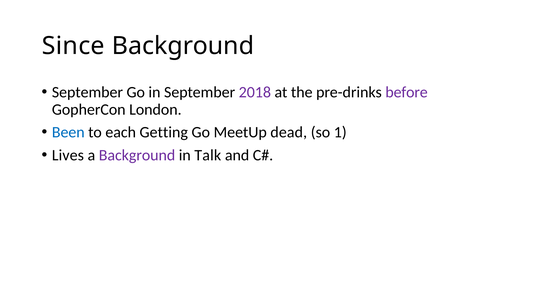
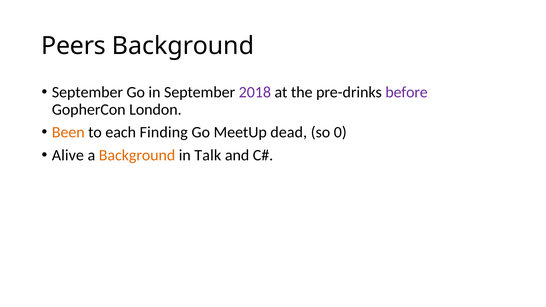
Since: Since -> Peers
Been colour: blue -> orange
Getting: Getting -> Finding
1: 1 -> 0
Lives: Lives -> Alive
Background at (137, 155) colour: purple -> orange
